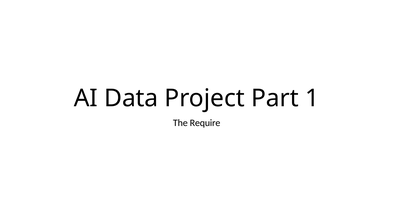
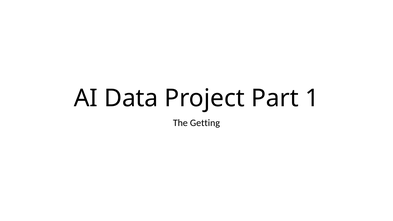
Require: Require -> Getting
